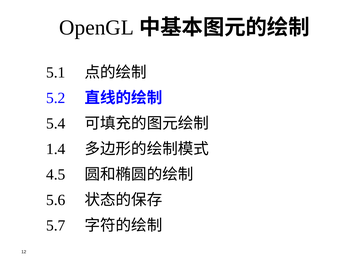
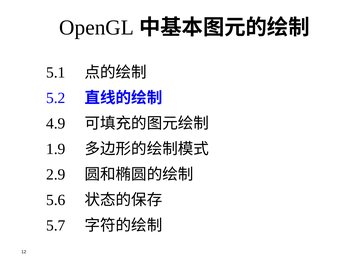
5.4: 5.4 -> 4.9
1.4: 1.4 -> 1.9
4.5: 4.5 -> 2.9
